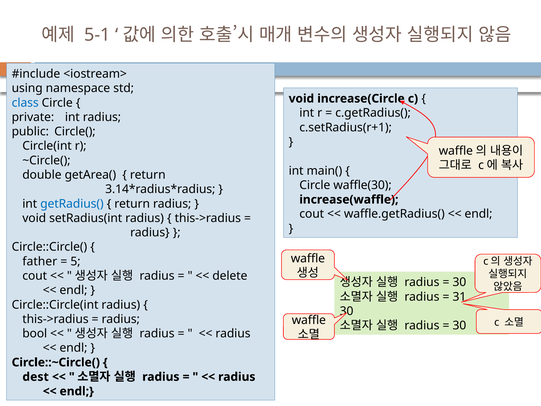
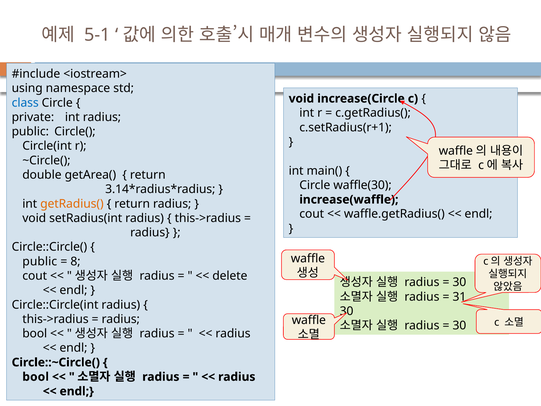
getRadius( colour: blue -> orange
father at (40, 261): father -> public
5 at (75, 261): 5 -> 8
dest at (36, 377): dest -> bool
